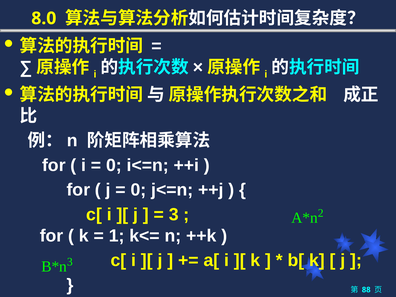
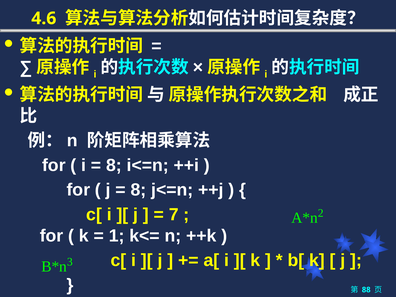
8.0: 8.0 -> 4.6
0 at (114, 165): 0 -> 8
0 at (138, 190): 0 -> 8
3 at (174, 215): 3 -> 7
